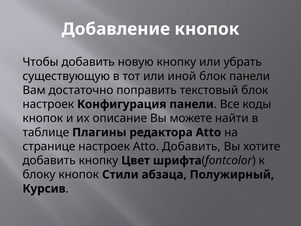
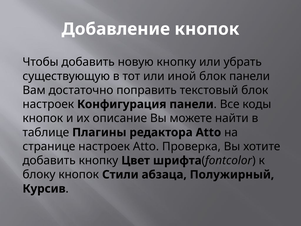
Atto Добавить: Добавить -> Проверка
